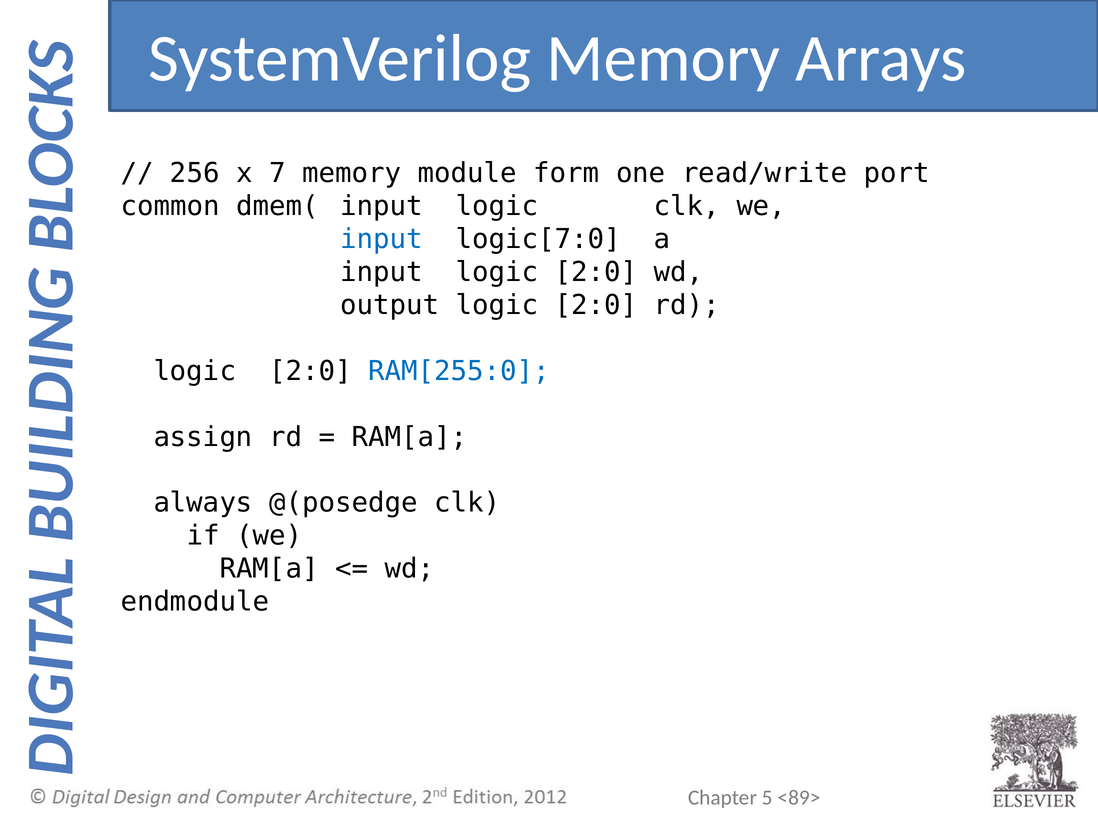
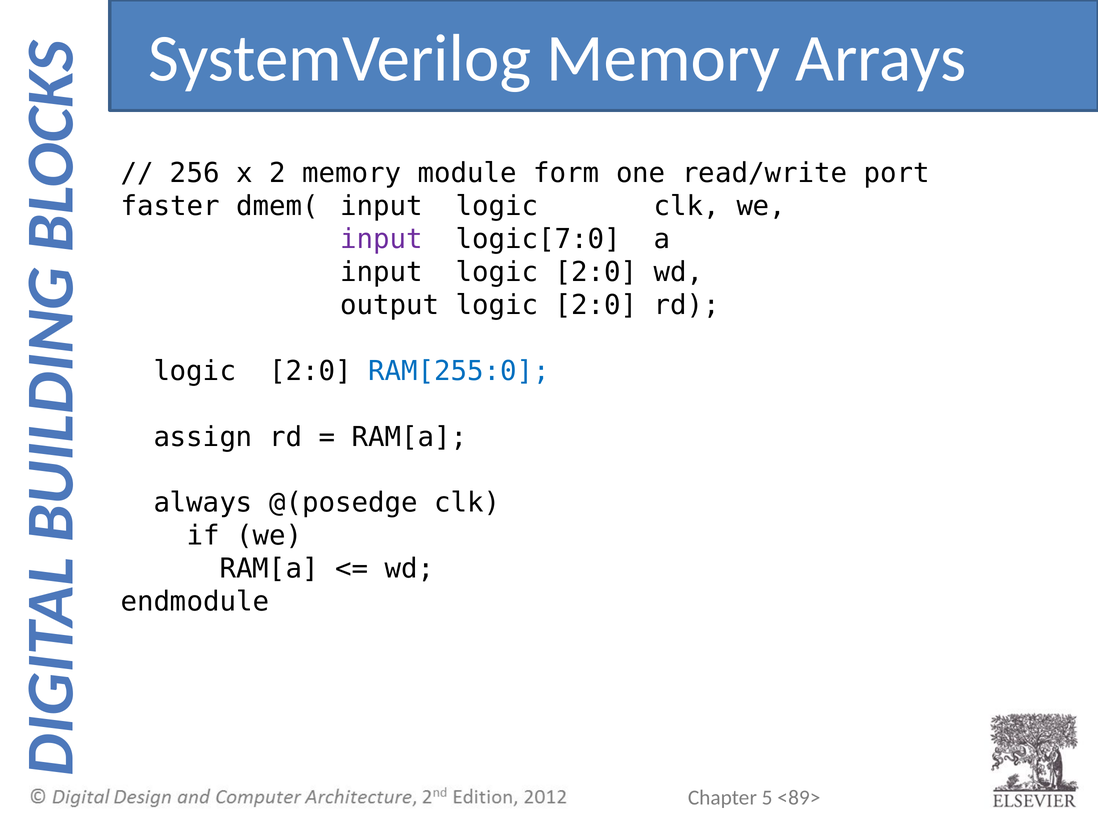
7: 7 -> 2
common: common -> faster
input at (381, 239) colour: blue -> purple
